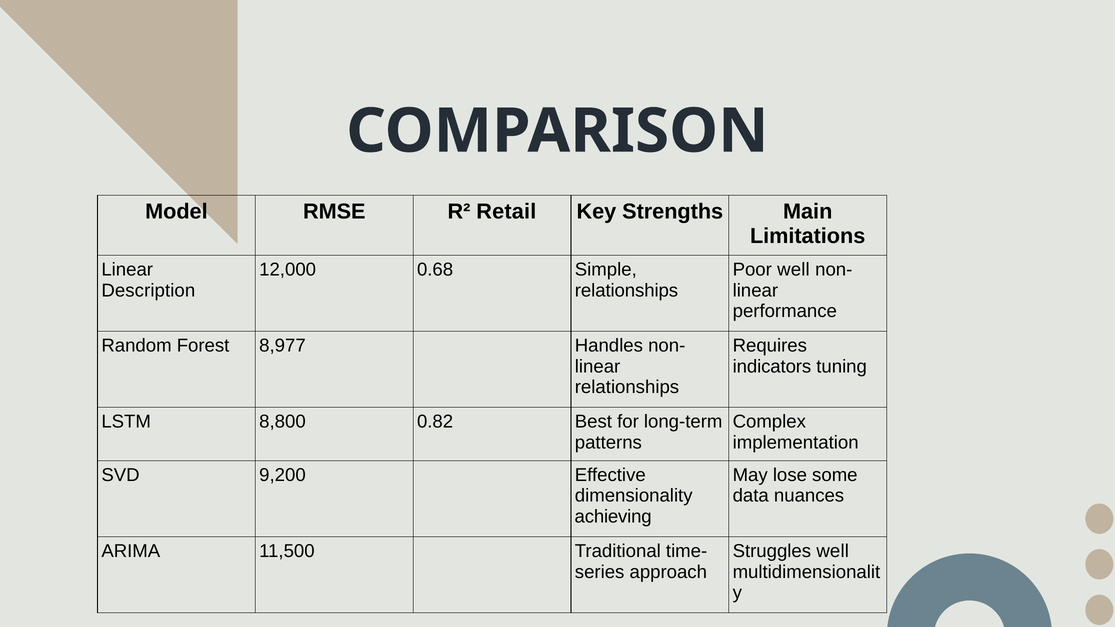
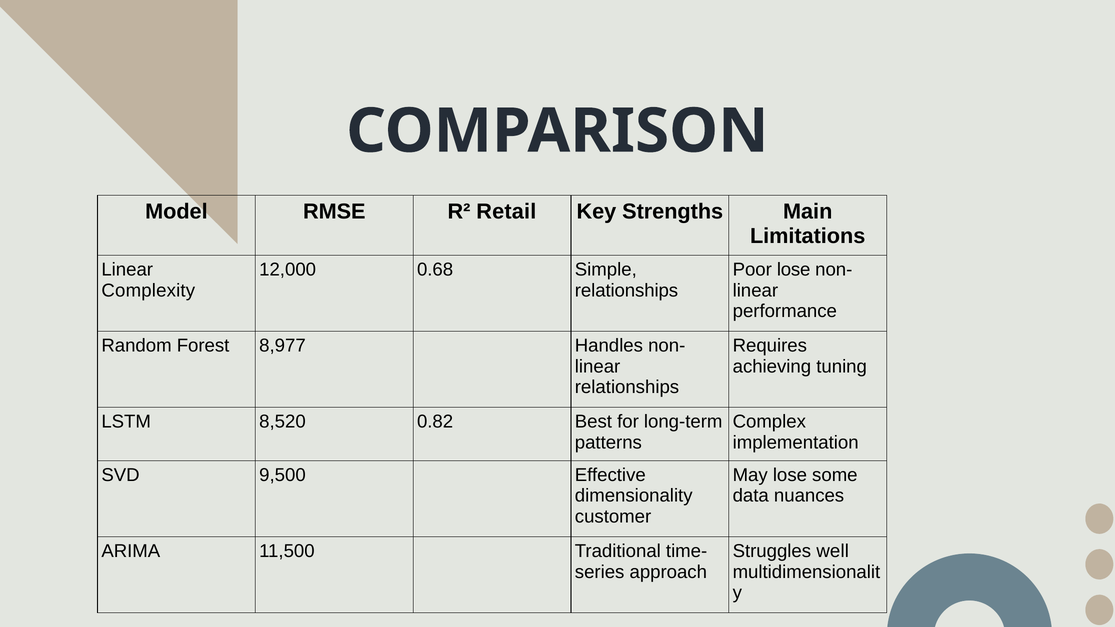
Poor well: well -> lose
Description: Description -> Complexity
indicators: indicators -> achieving
8,800: 8,800 -> 8,520
9,200: 9,200 -> 9,500
achieving: achieving -> customer
